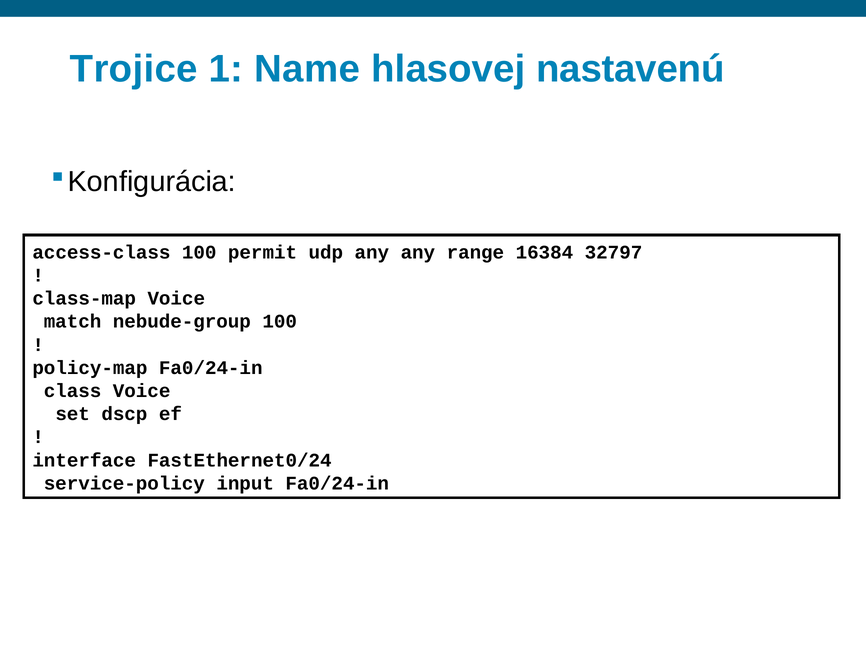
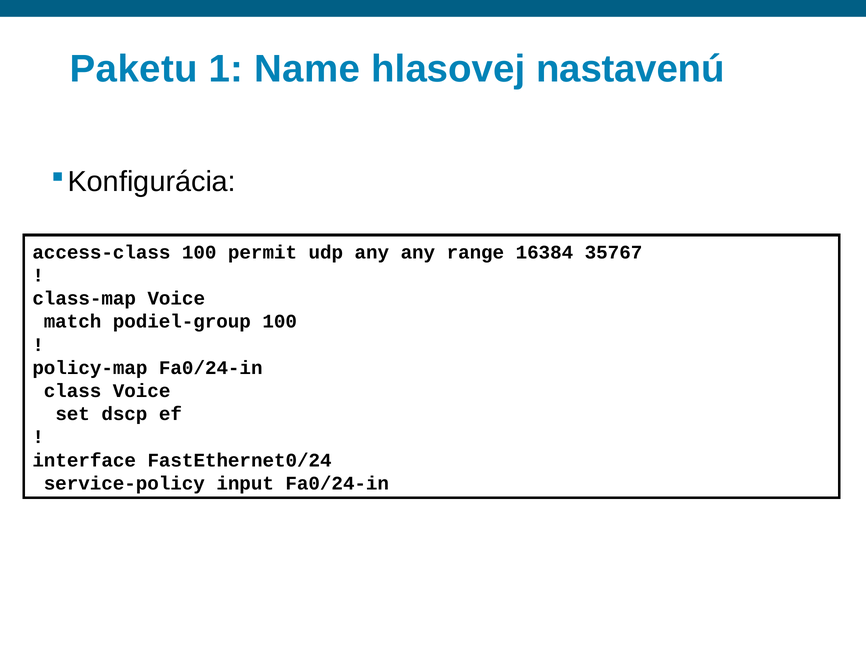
Trojice: Trojice -> Paketu
32797: 32797 -> 35767
nebude-group: nebude-group -> podiel-group
